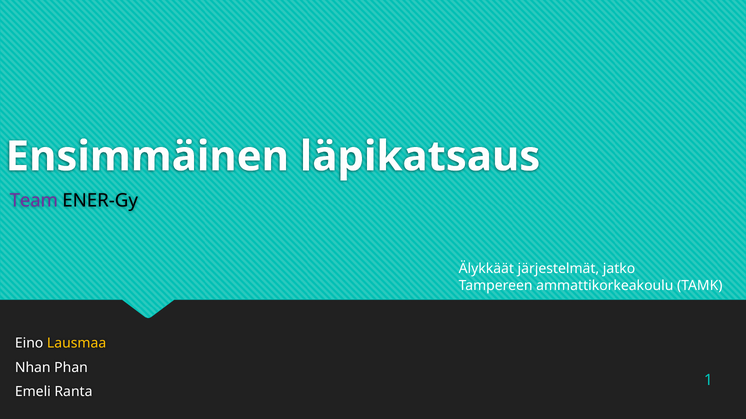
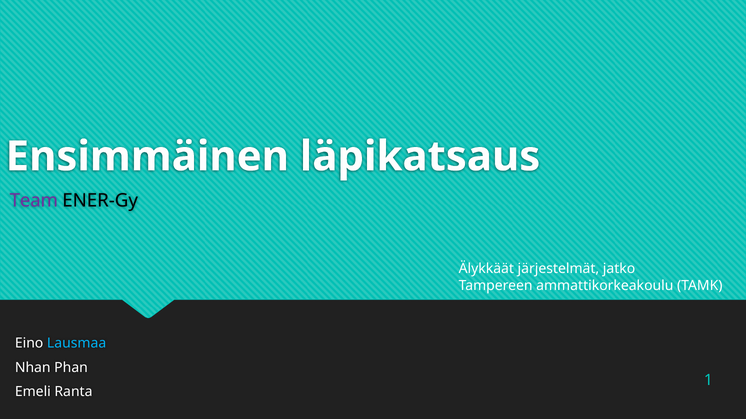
Lausmaa colour: yellow -> light blue
